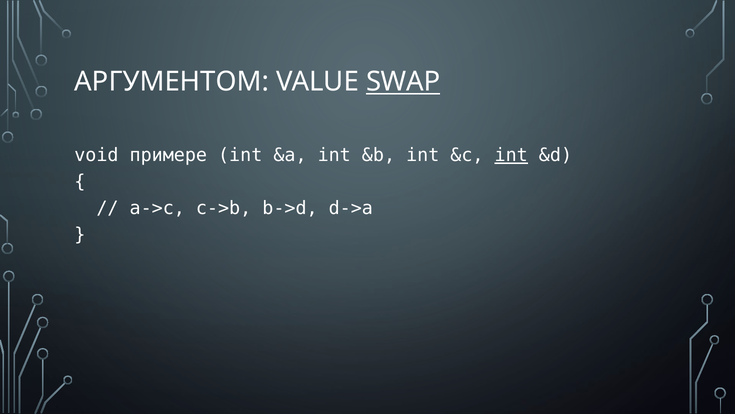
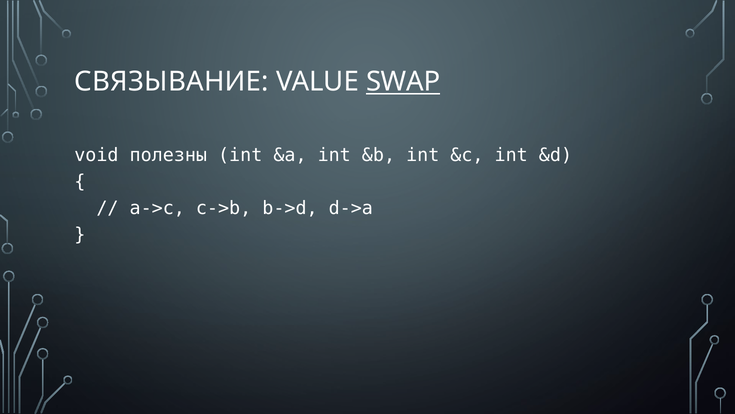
АРГУМЕНТОМ: АРГУМЕНТОМ -> СВЯЗЫВАНИЕ
примере: примере -> полезны
int at (511, 155) underline: present -> none
